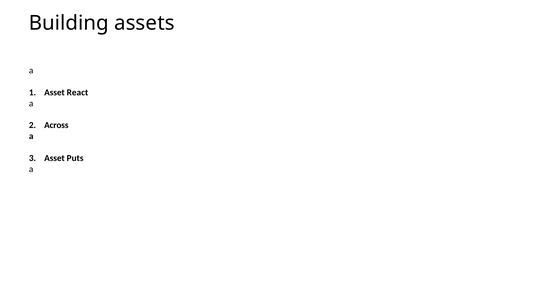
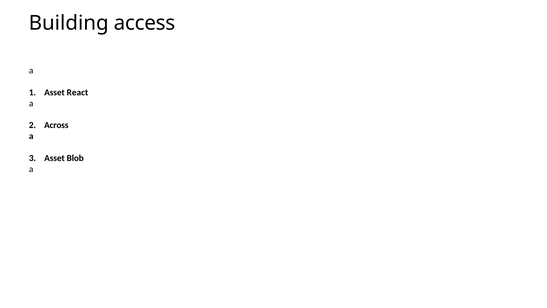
assets: assets -> access
Puts: Puts -> Blob
